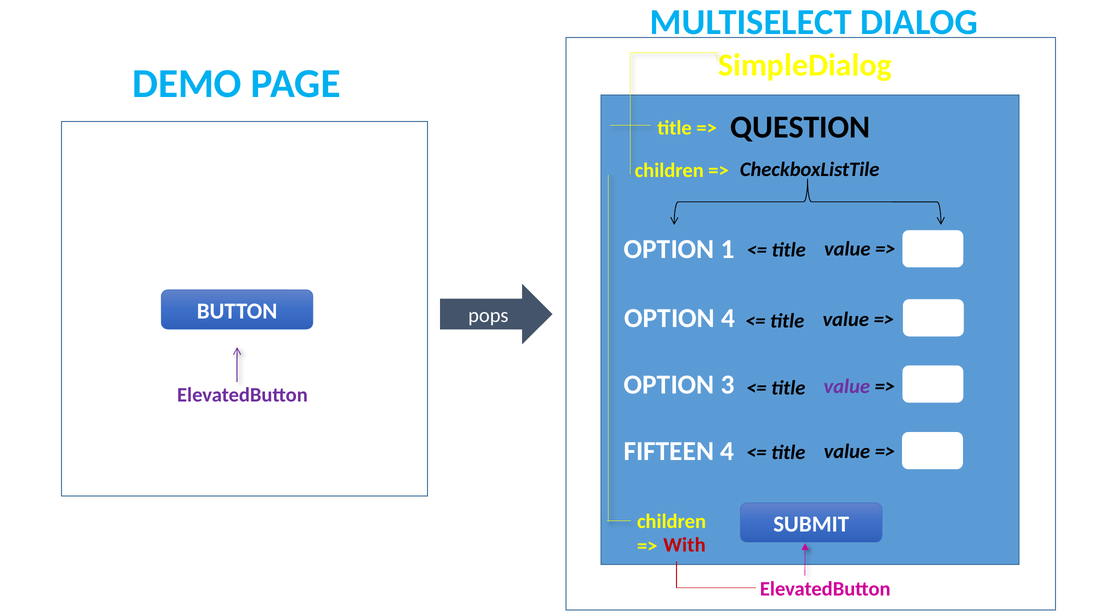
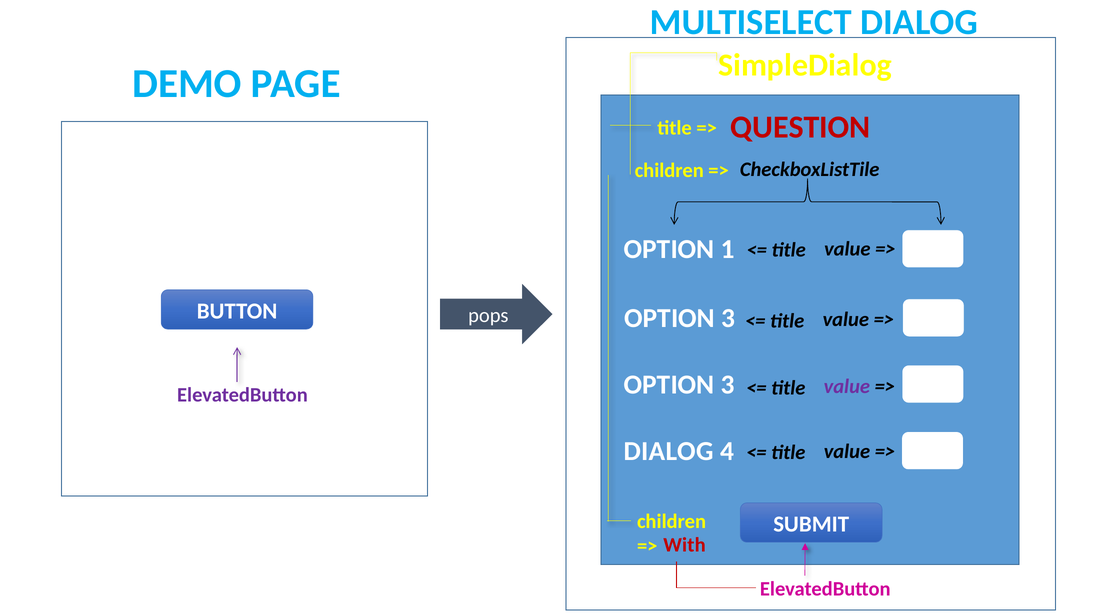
QUESTION colour: black -> red
4 at (728, 318): 4 -> 3
FIFTEEN at (669, 451): FIFTEEN -> DIALOG
